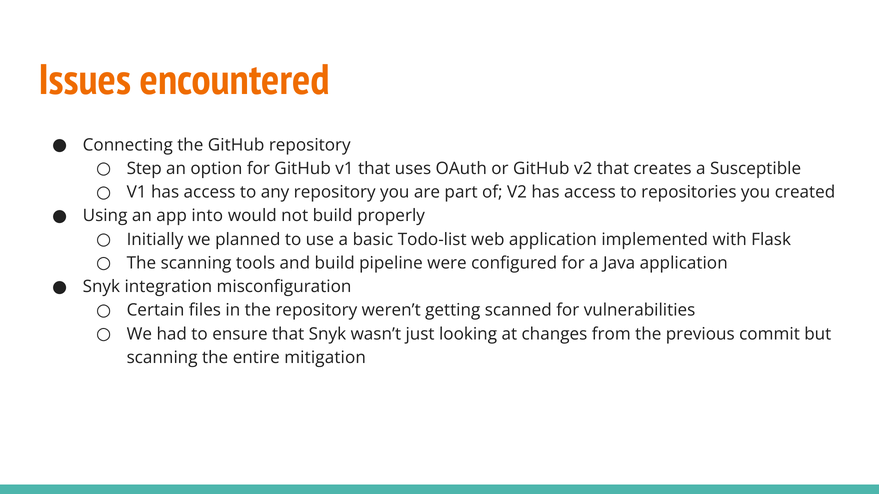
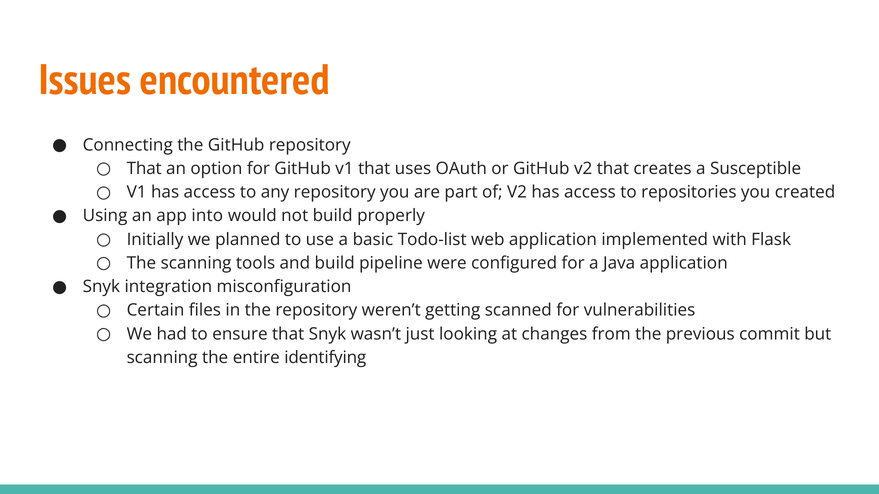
Step at (144, 169): Step -> That
mitigation: mitigation -> identifying
